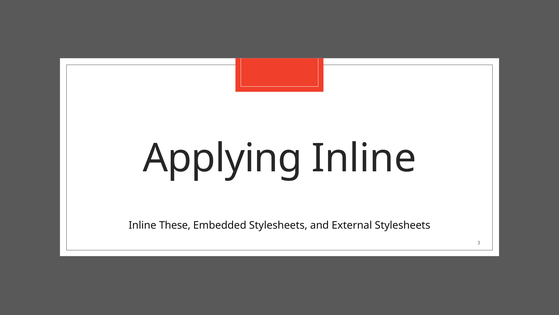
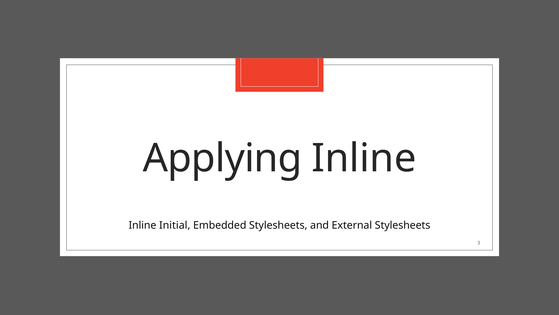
These: These -> Initial
